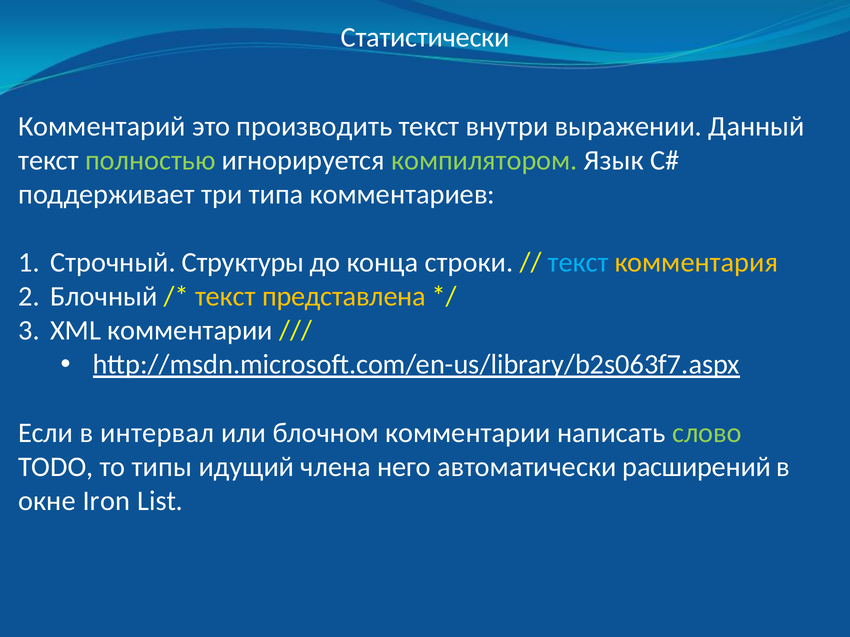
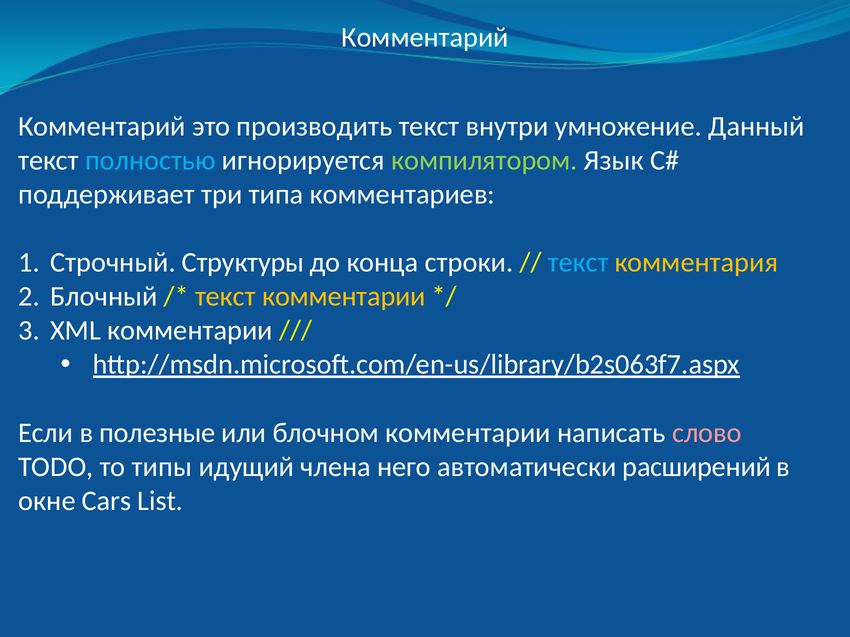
Статистически at (425, 37): Статистически -> Комментарий
выражении: выражении -> умножение
полностью colour: light green -> light blue
текст представлена: представлена -> комментарии
интервал: интервал -> полезные
слово colour: light green -> pink
Iron: Iron -> Cars
